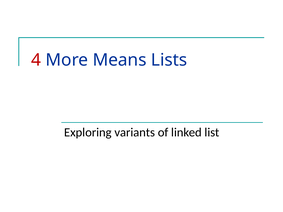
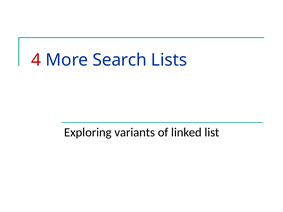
Means: Means -> Search
